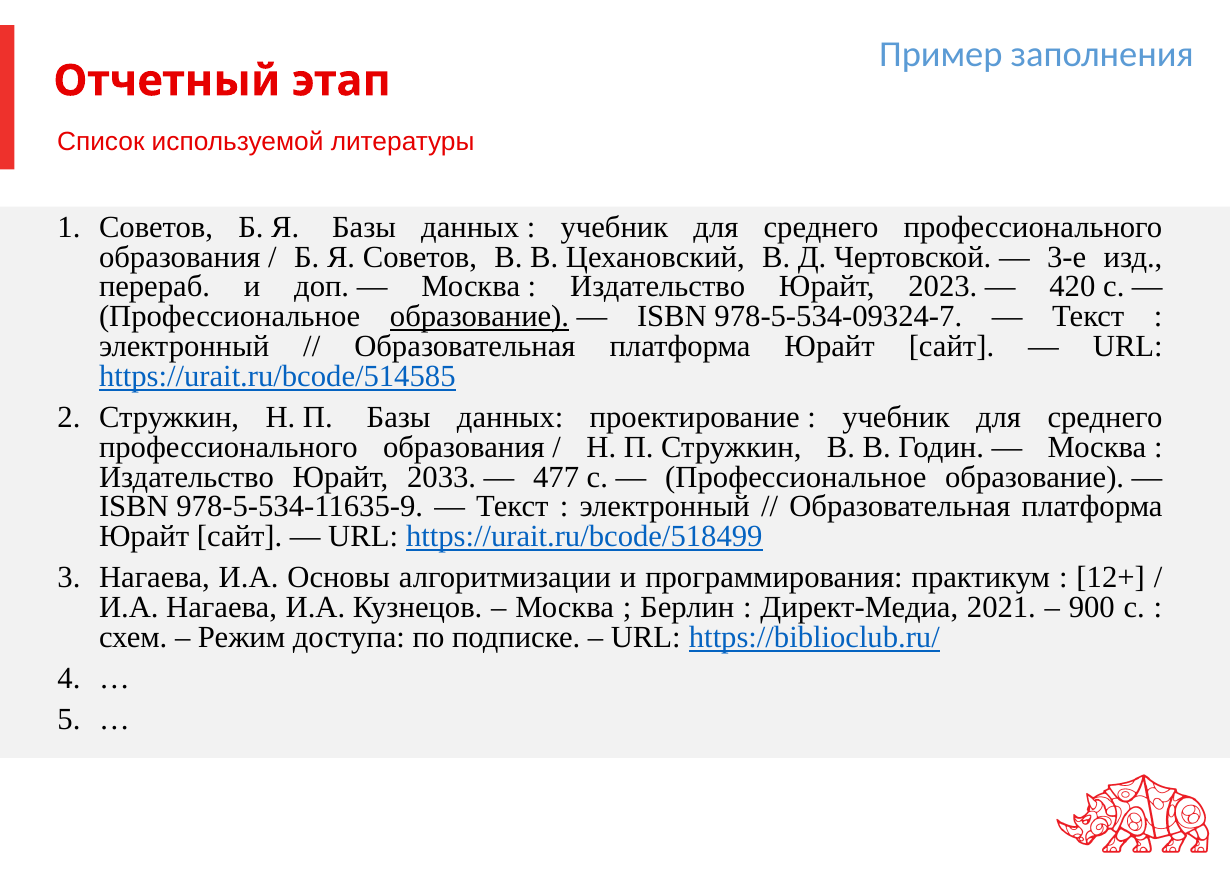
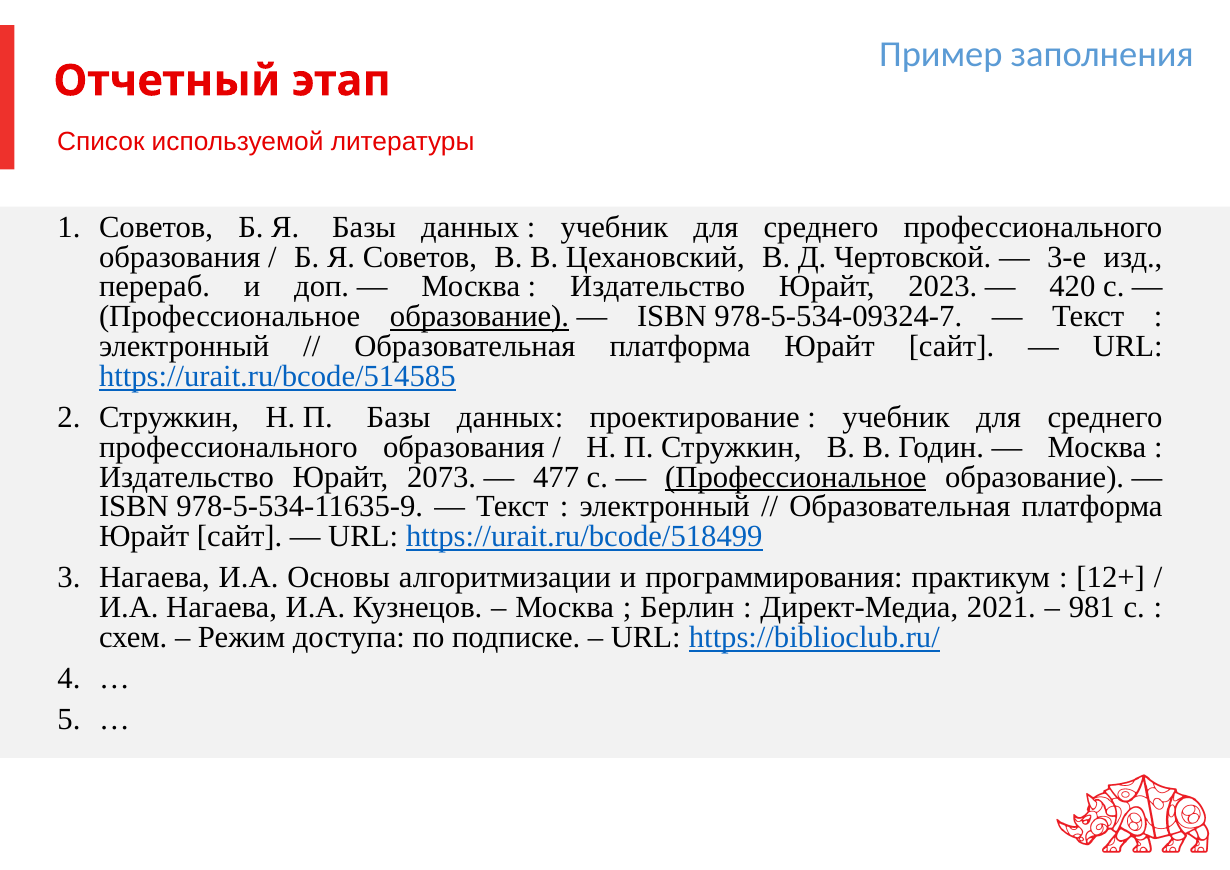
2033: 2033 -> 2073
Профессиональное at (796, 477) underline: none -> present
900: 900 -> 981
